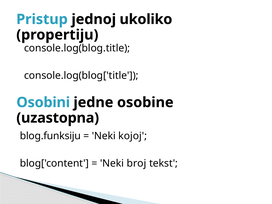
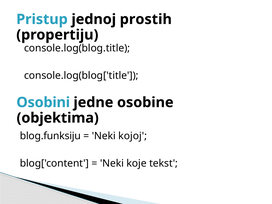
ukoliko: ukoliko -> prostih
uzastopna: uzastopna -> objektima
broj: broj -> koje
